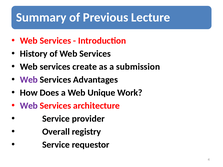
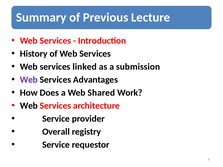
create: create -> linked
Unique: Unique -> Shared
Web at (29, 106) colour: purple -> black
